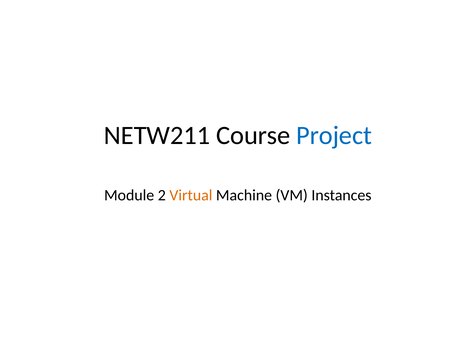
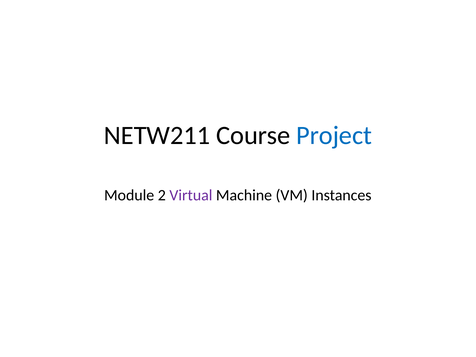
Virtual colour: orange -> purple
